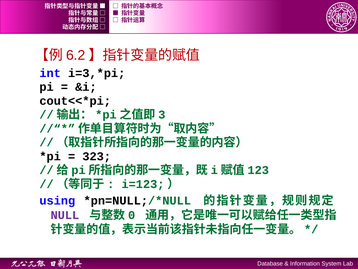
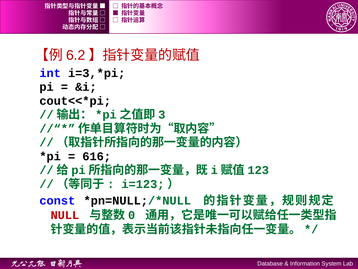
323: 323 -> 616
using: using -> const
NULL colour: purple -> red
